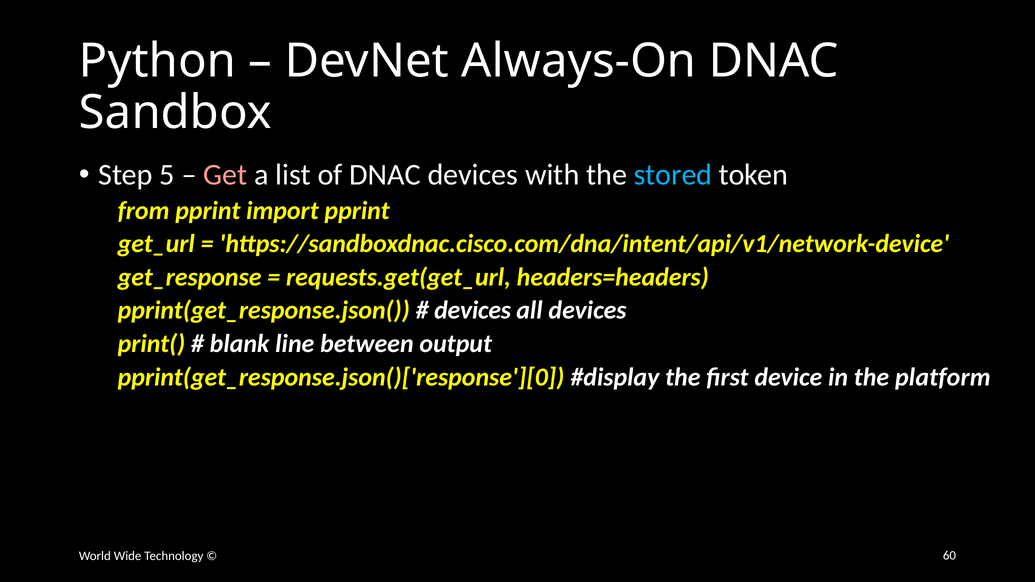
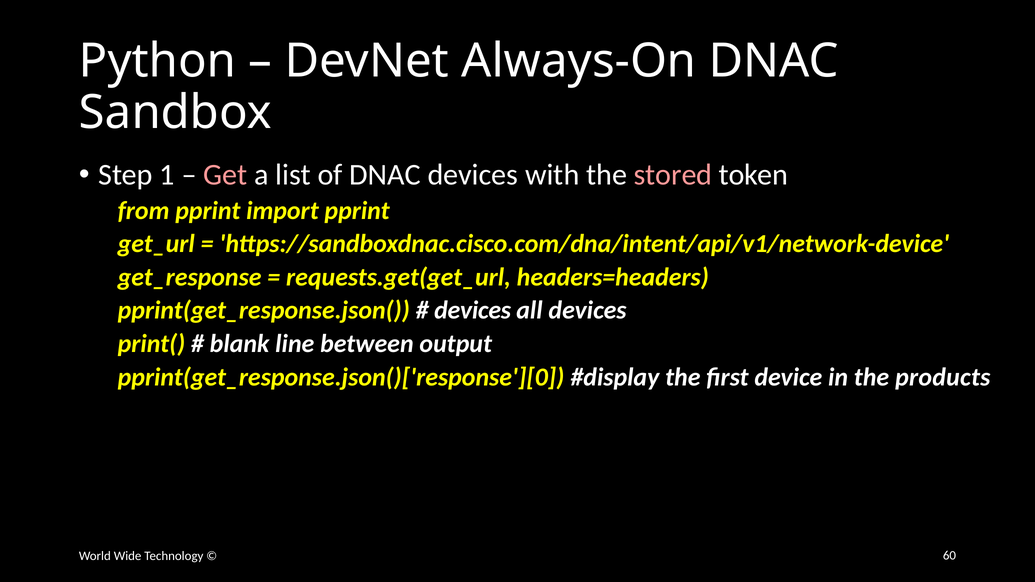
5: 5 -> 1
stored colour: light blue -> pink
platform: platform -> products
